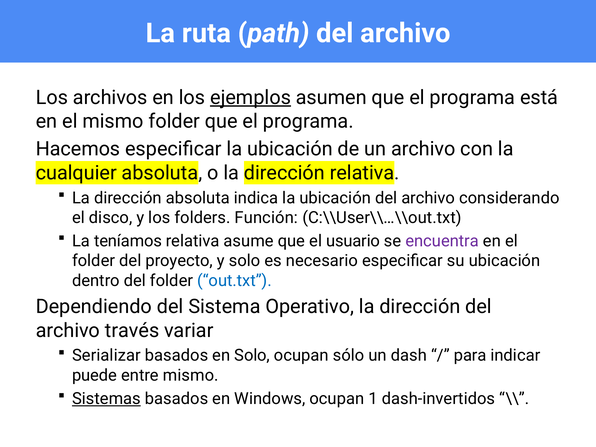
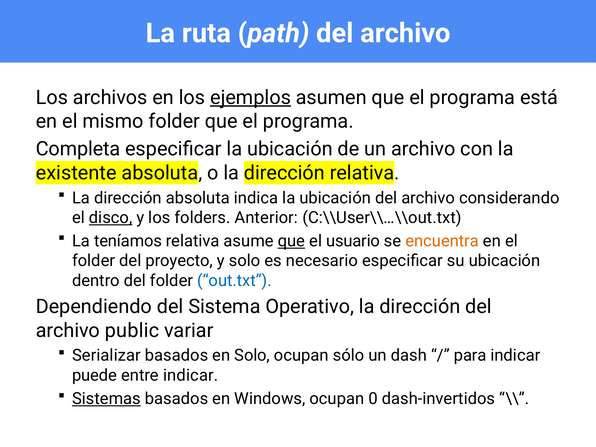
Hacemos: Hacemos -> Completa
cualquier: cualquier -> existente
disco underline: none -> present
Función: Función -> Anterior
que at (291, 241) underline: none -> present
encuentra colour: purple -> orange
través: través -> public
entre mismo: mismo -> indicar
1: 1 -> 0
